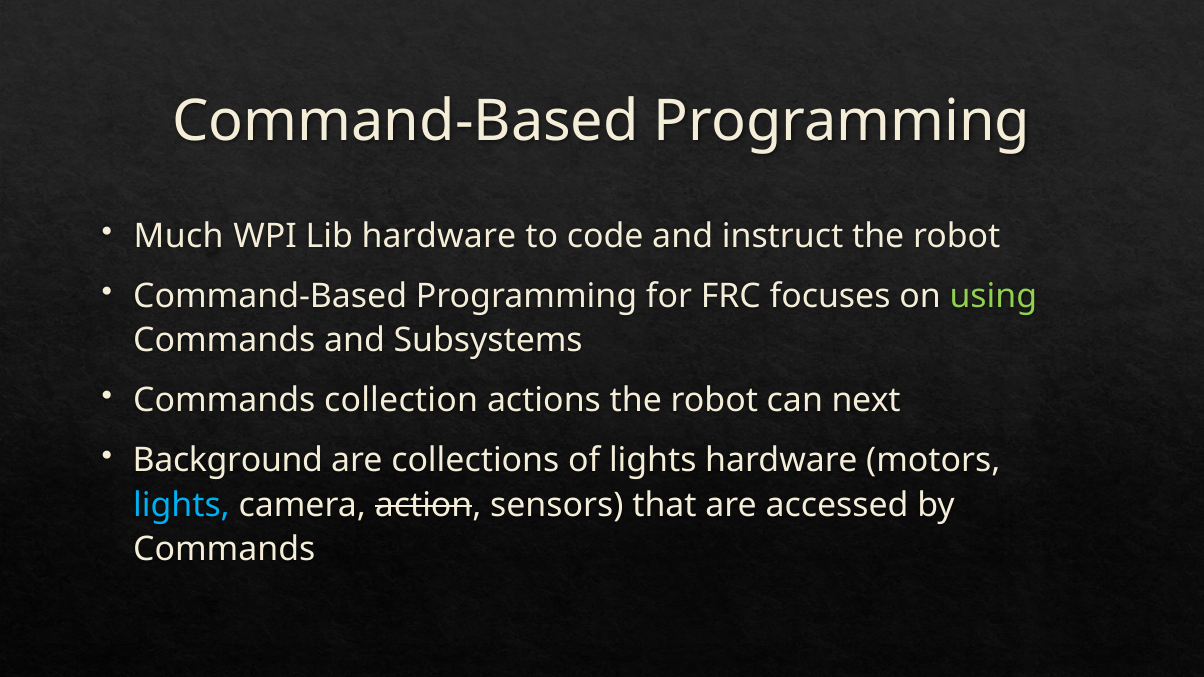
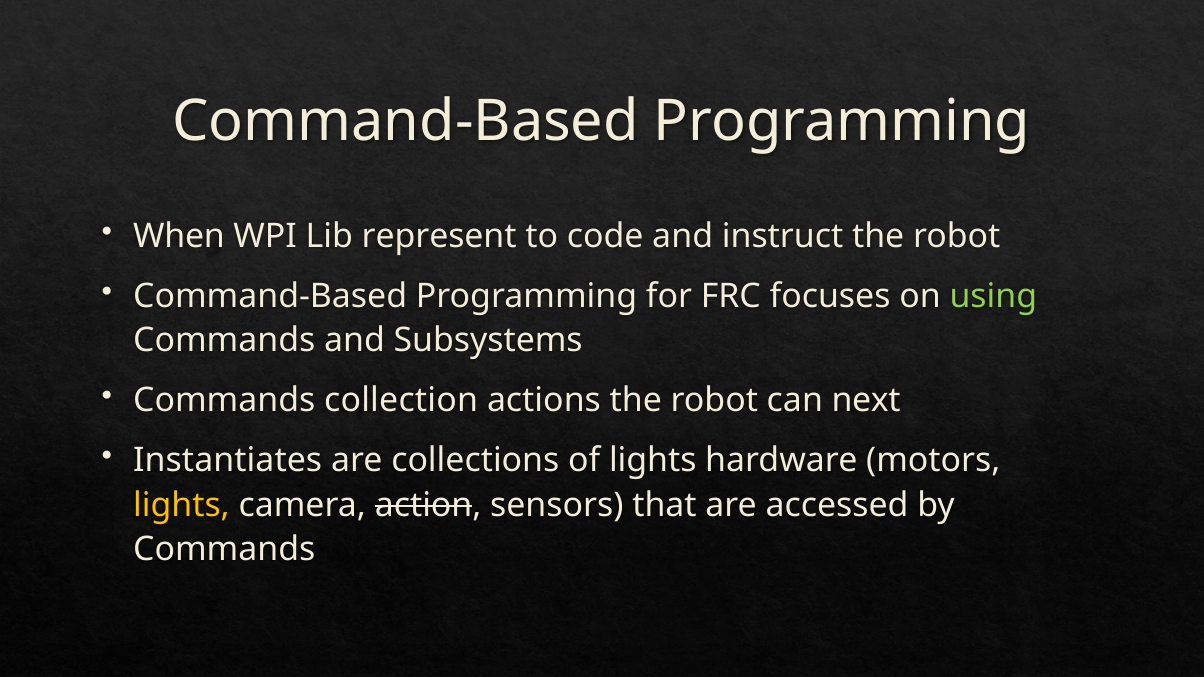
Much: Much -> When
Lib hardware: hardware -> represent
Background: Background -> Instantiates
lights at (181, 505) colour: light blue -> yellow
